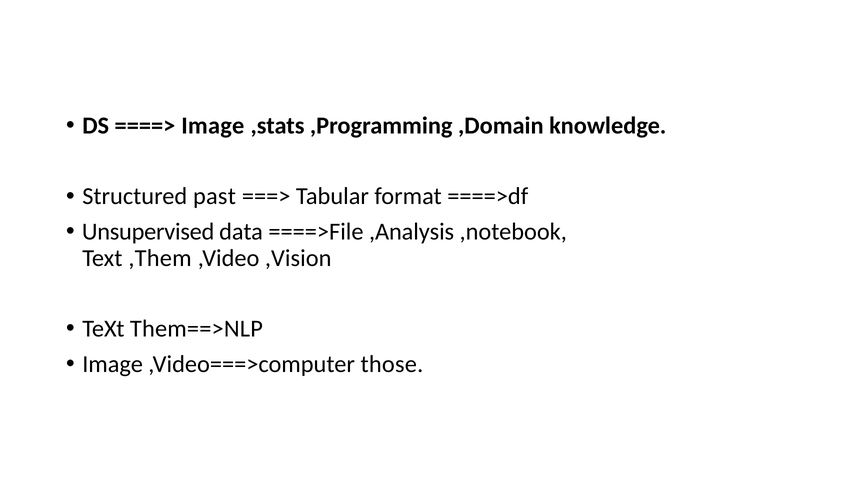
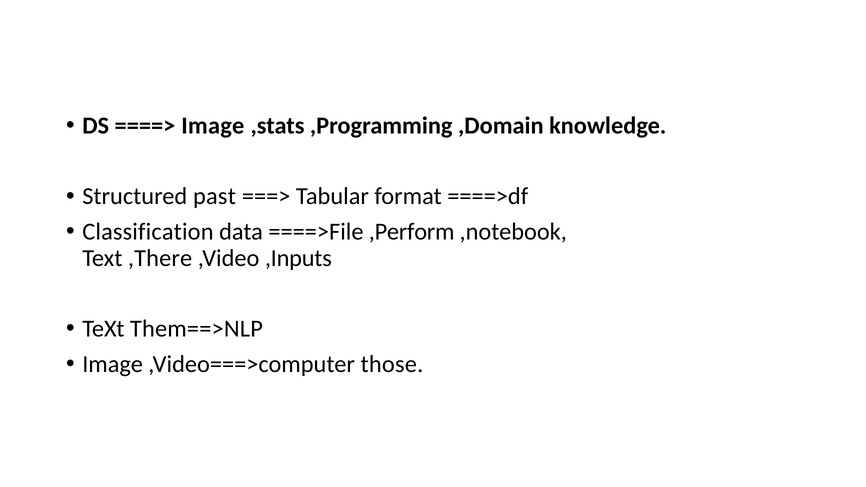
Unsupervised: Unsupervised -> Classification
,Analysis: ,Analysis -> ,Perform
,Them: ,Them -> ,There
,Vision: ,Vision -> ,Inputs
